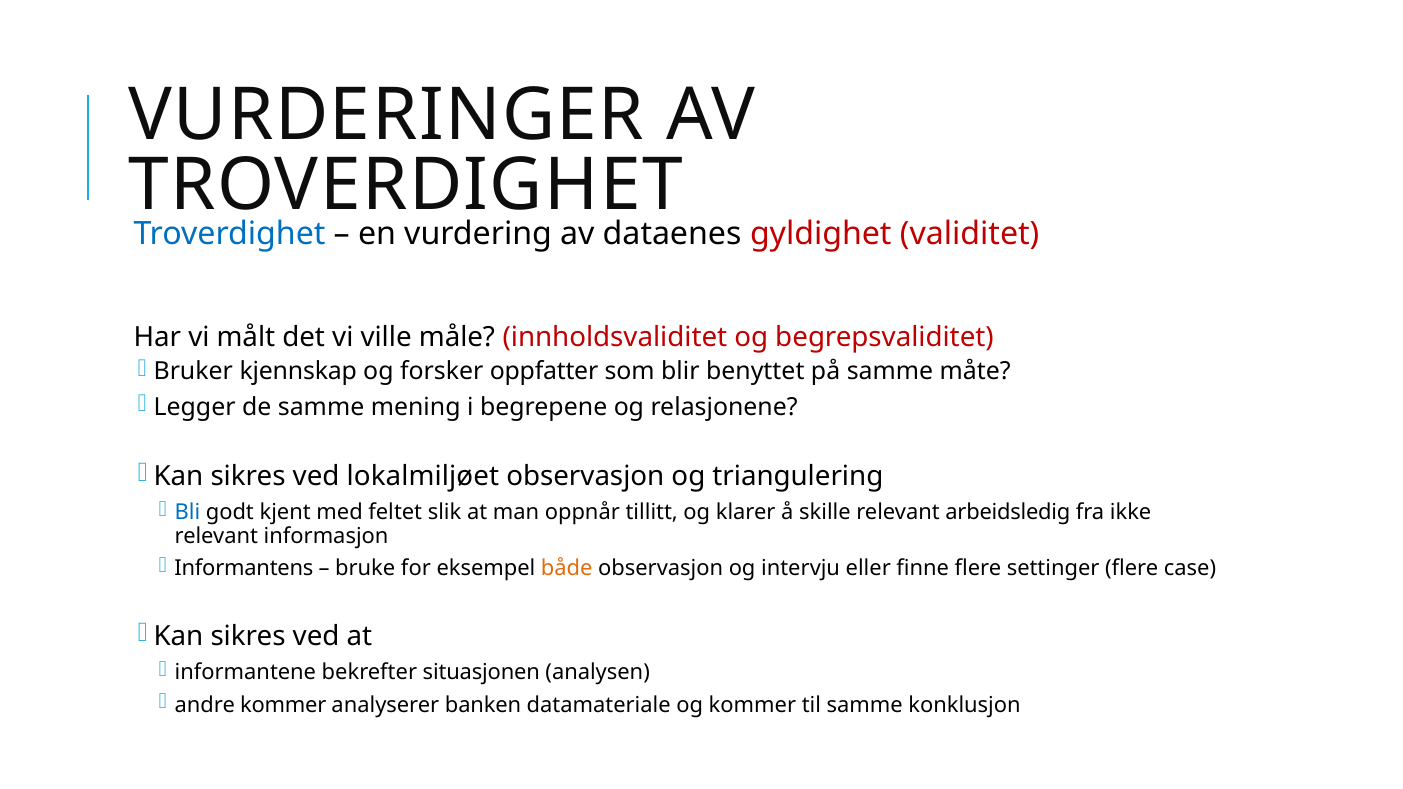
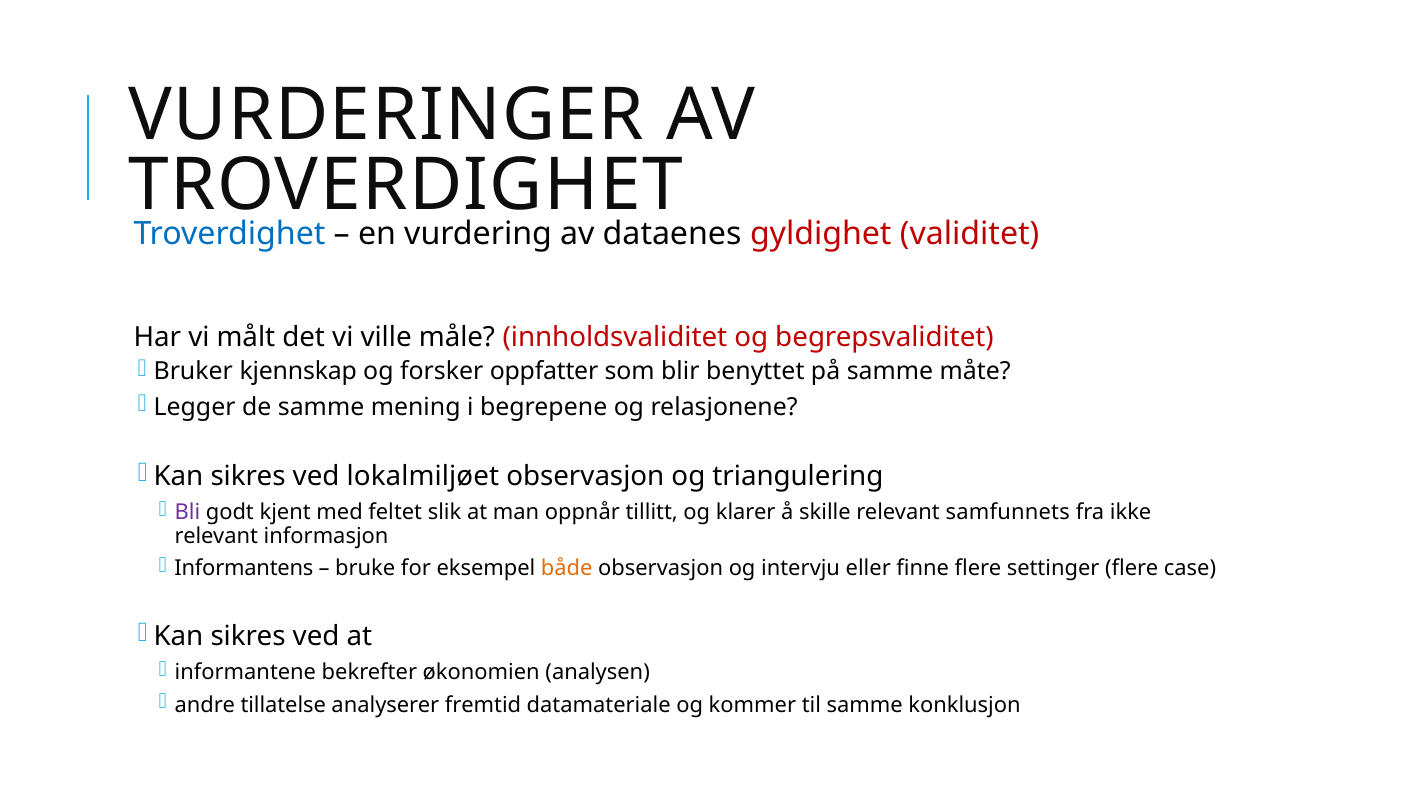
Bli colour: blue -> purple
arbeidsledig: arbeidsledig -> samfunnets
situasjonen: situasjonen -> økonomien
andre kommer: kommer -> tillatelse
banken: banken -> fremtid
